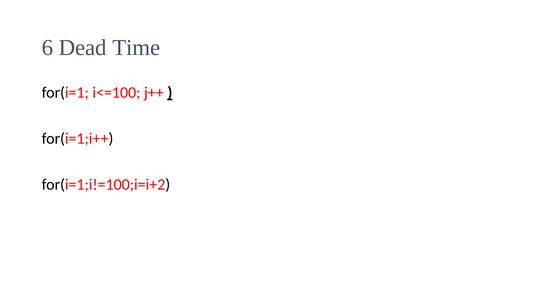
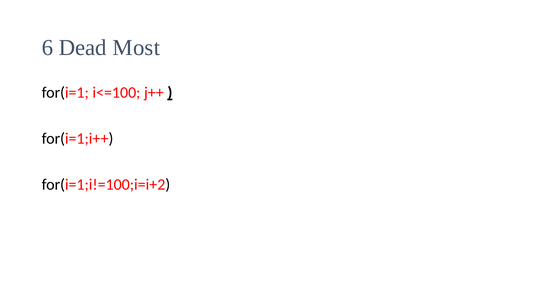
Time: Time -> Most
